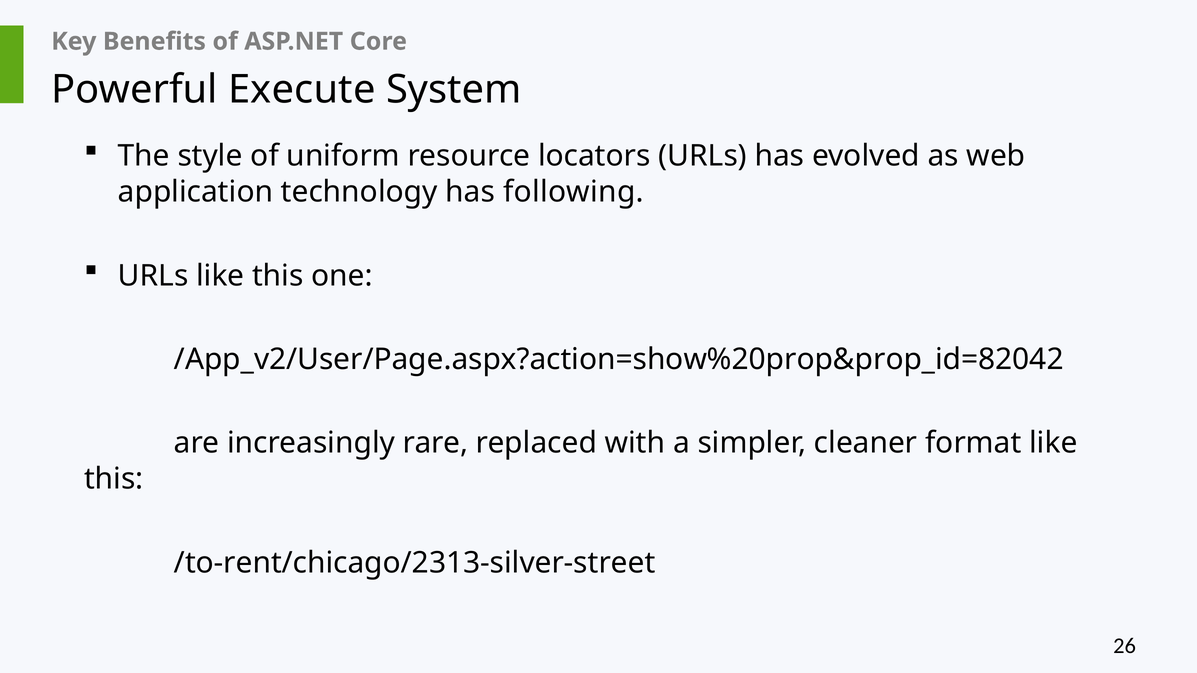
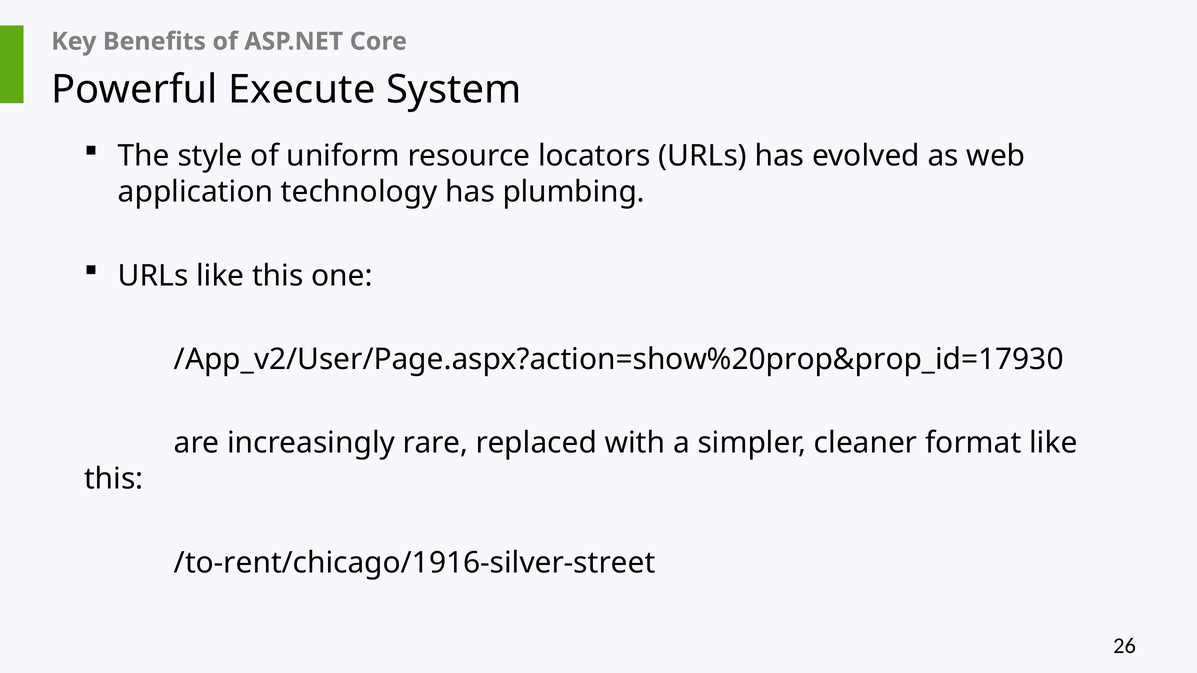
following: following -> plumbing
/App_v2/User/Page.aspx?action=show%20prop&prop_id=82042: /App_v2/User/Page.aspx?action=show%20prop&prop_id=82042 -> /App_v2/User/Page.aspx?action=show%20prop&prop_id=17930
/to-rent/chicago/2313-silver-street: /to-rent/chicago/2313-silver-street -> /to-rent/chicago/1916-silver-street
